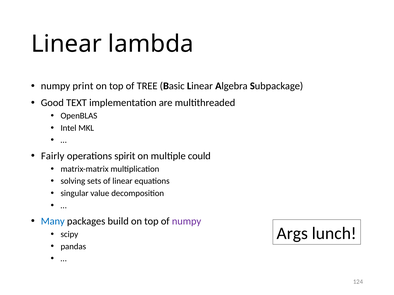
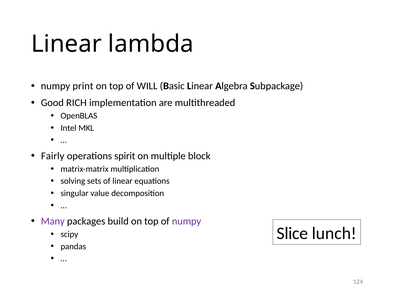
TREE: TREE -> WILL
TEXT: TEXT -> RICH
could: could -> block
Many colour: blue -> purple
Args: Args -> Slice
